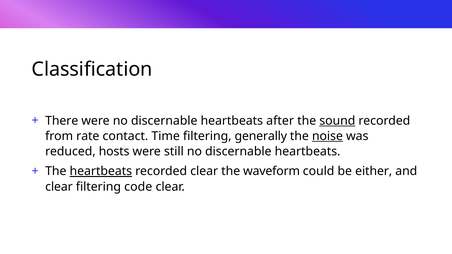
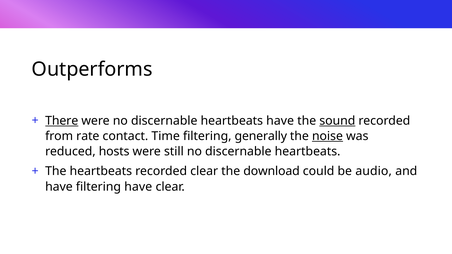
Classification: Classification -> Outperforms
There underline: none -> present
heartbeats after: after -> have
heartbeats at (101, 171) underline: present -> none
waveform: waveform -> download
either: either -> audio
clear at (59, 187): clear -> have
filtering code: code -> have
